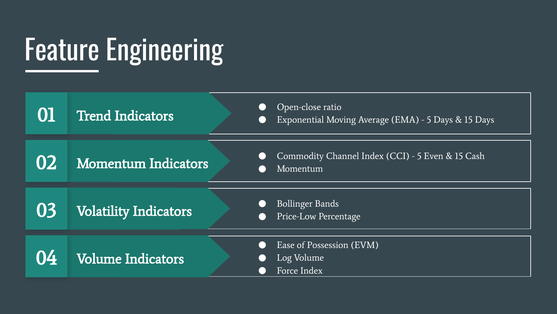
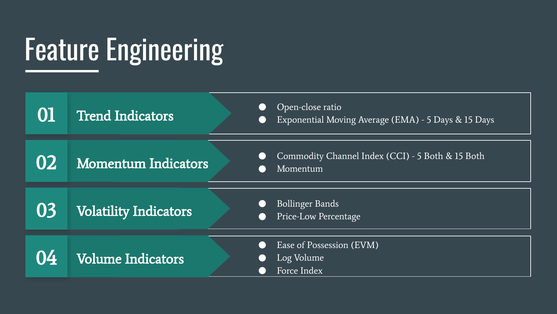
5 Even: Even -> Both
15 Cash: Cash -> Both
